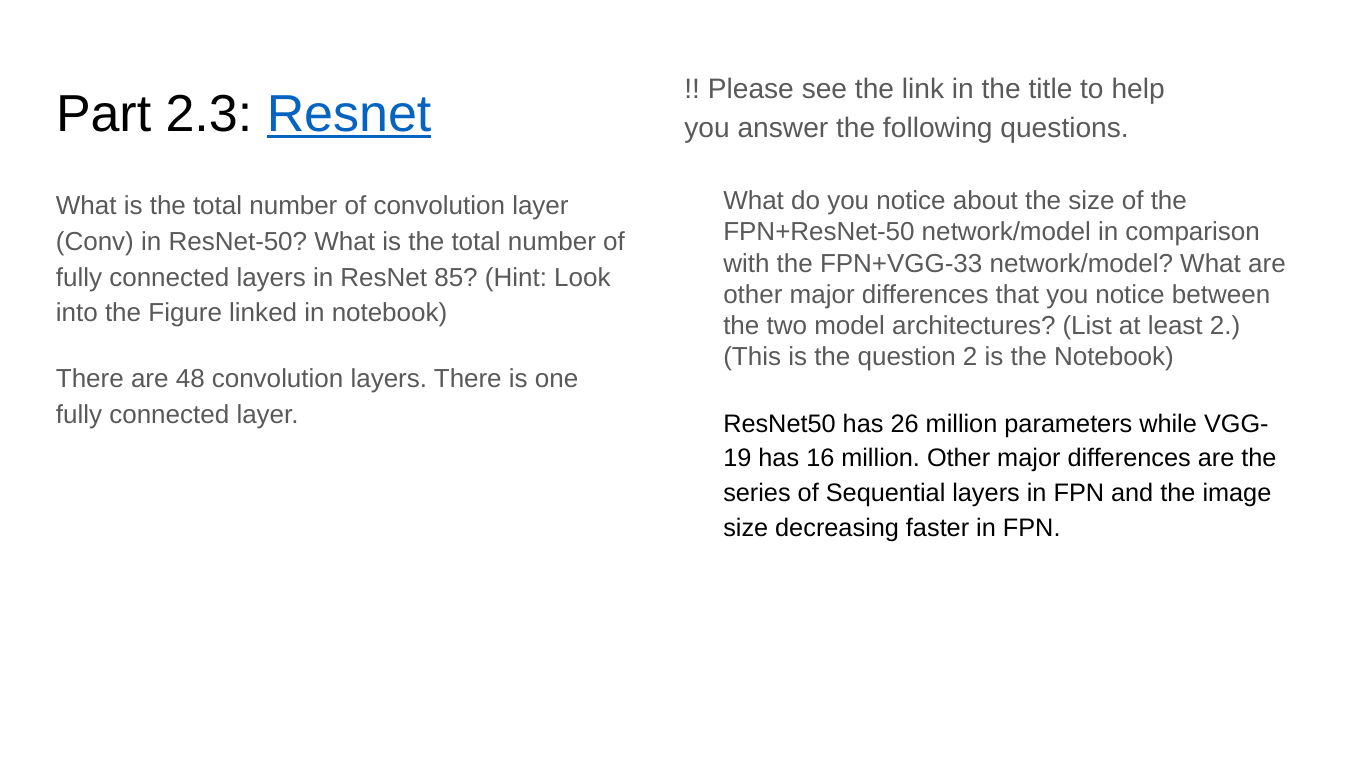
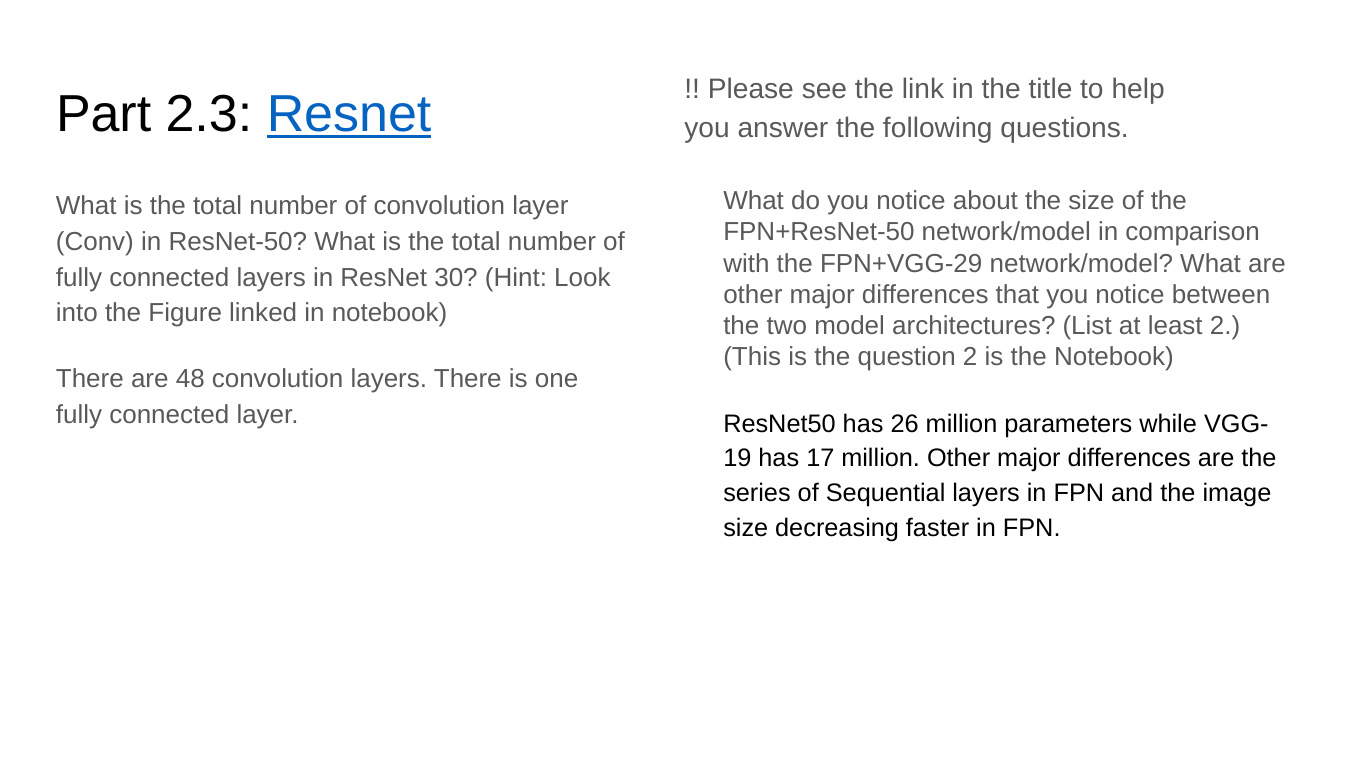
FPN+VGG-33: FPN+VGG-33 -> FPN+VGG-29
85: 85 -> 30
16: 16 -> 17
